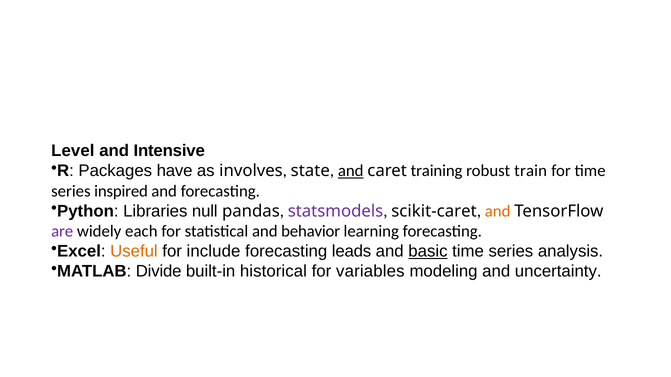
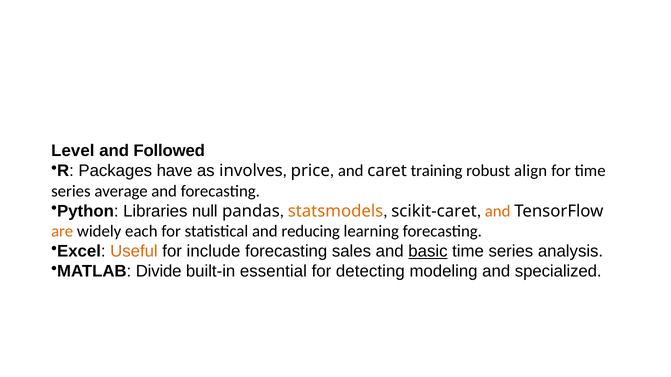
Intensive: Intensive -> Followed
state: state -> price
and at (351, 171) underline: present -> none
train: train -> align
inspired: inspired -> average
statsmodels colour: purple -> orange
are colour: purple -> orange
behavior: behavior -> reducing
leads: leads -> sales
historical: historical -> essential
variables: variables -> detecting
uncertainty: uncertainty -> specialized
